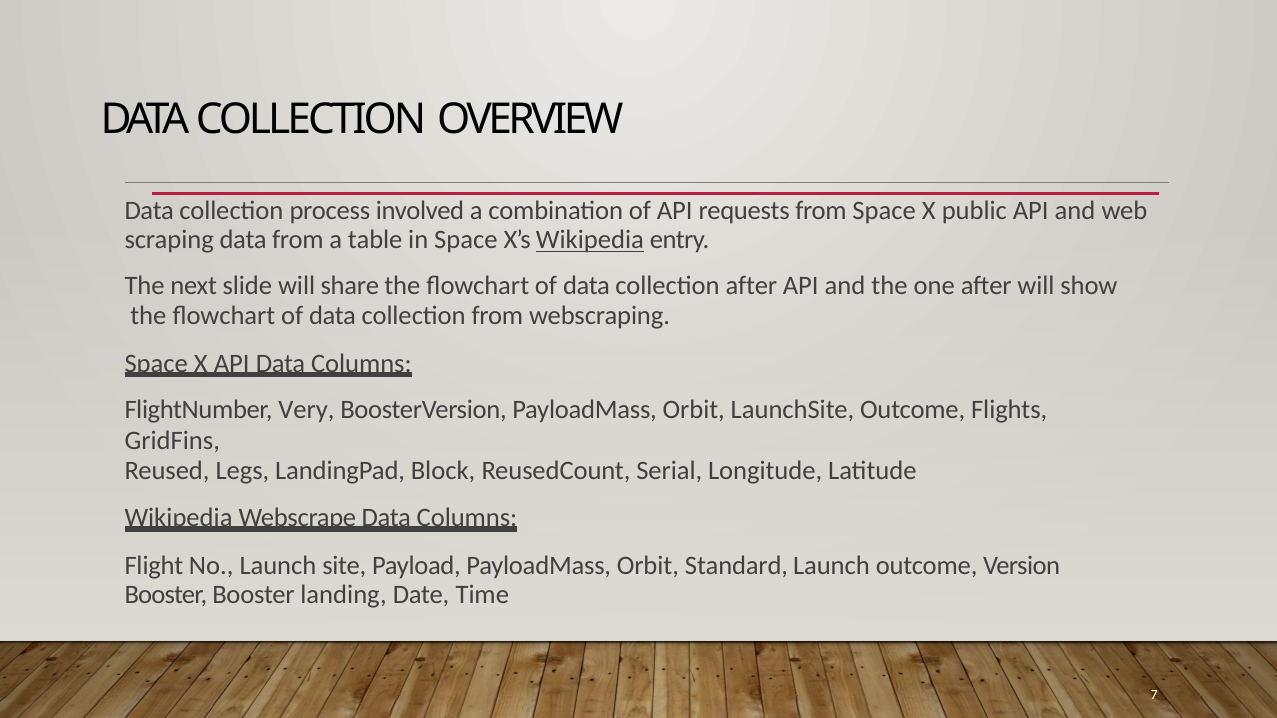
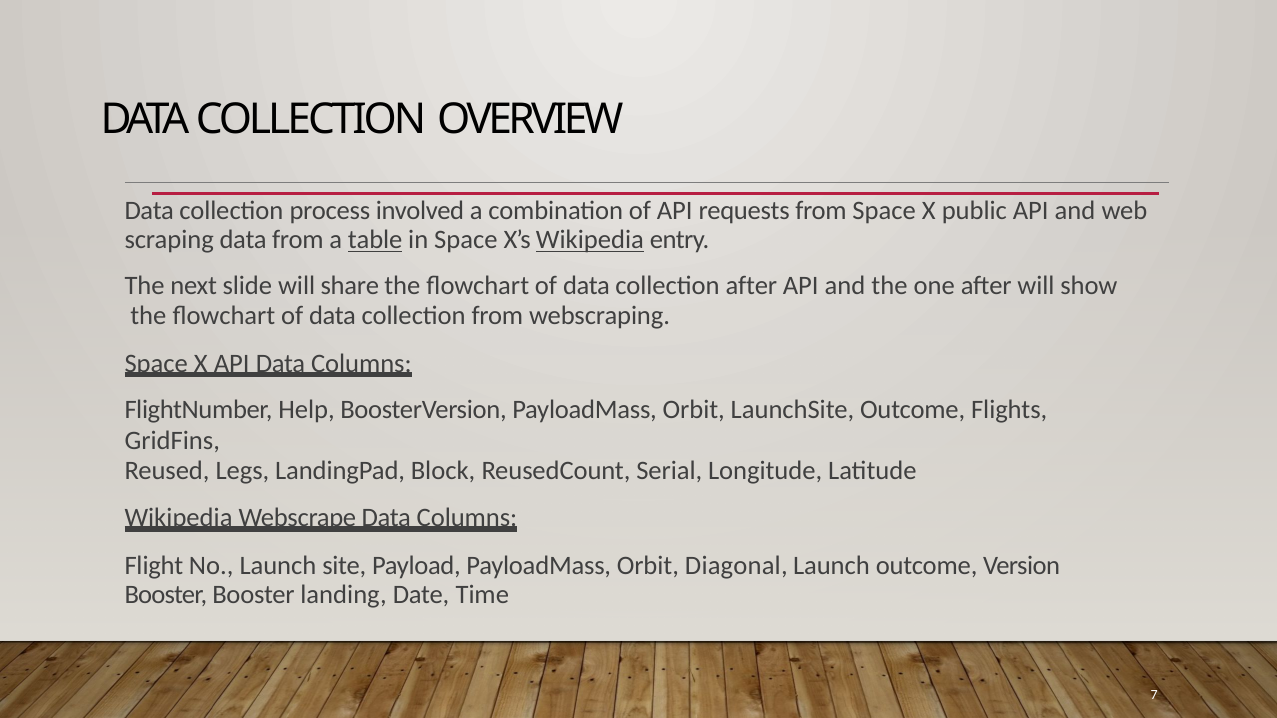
table underline: none -> present
Very: Very -> Help
Standard: Standard -> Diagonal
